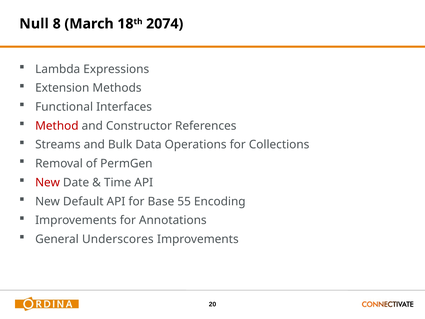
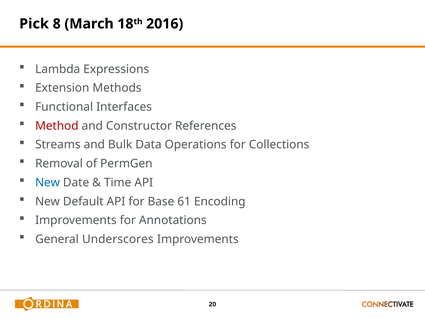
Null: Null -> Pick
2074: 2074 -> 2016
New at (48, 182) colour: red -> blue
55: 55 -> 61
